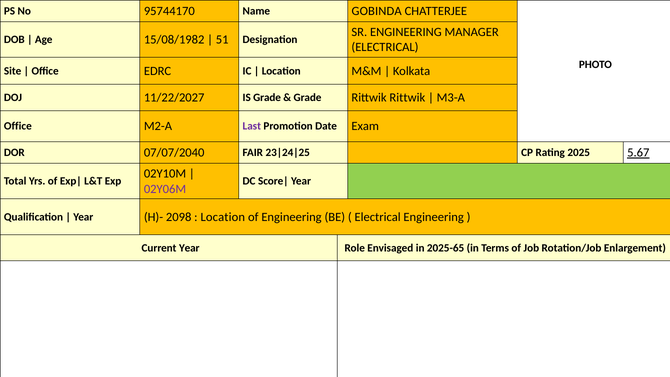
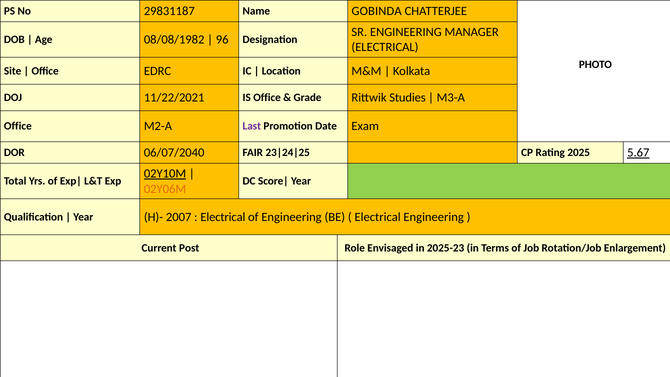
95744170: 95744170 -> 29831187
15/08/1982: 15/08/1982 -> 08/08/1982
51: 51 -> 96
11/22/2027: 11/22/2027 -> 11/22/2021
IS Grade: Grade -> Office
Rittwik Rittwik: Rittwik -> Studies
07/07/2040: 07/07/2040 -> 06/07/2040
02Y10M underline: none -> present
02Y06M colour: purple -> orange
2098: 2098 -> 2007
Location at (223, 217): Location -> Electrical
Current Year: Year -> Post
2025-65: 2025-65 -> 2025-23
